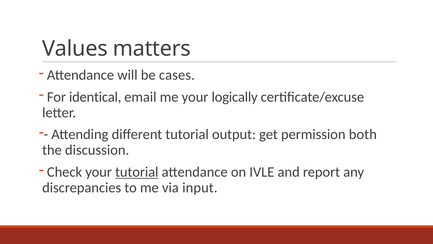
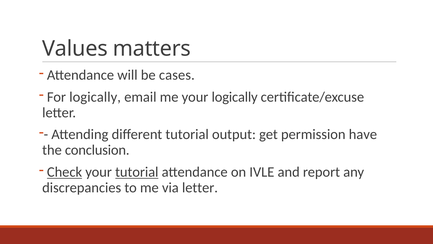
For identical: identical -> logically
both: both -> have
discussion: discussion -> conclusion
Check underline: none -> present
via input: input -> letter
